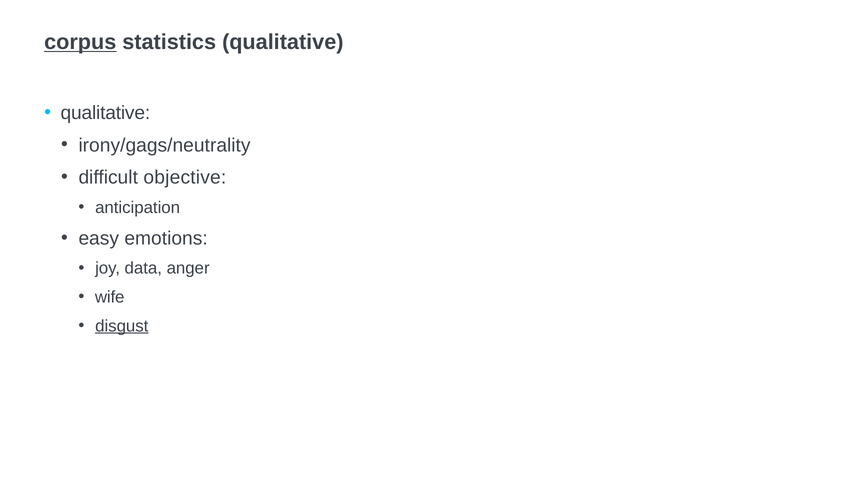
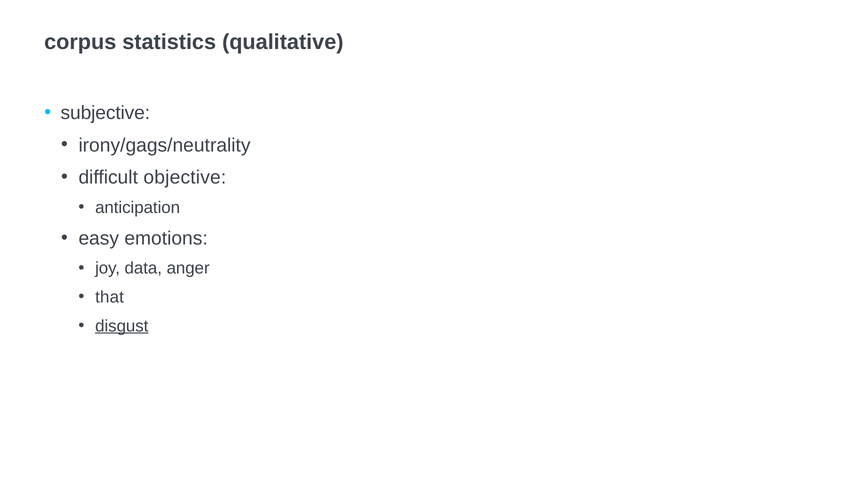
corpus underline: present -> none
qualitative at (105, 113): qualitative -> subjective
wife: wife -> that
